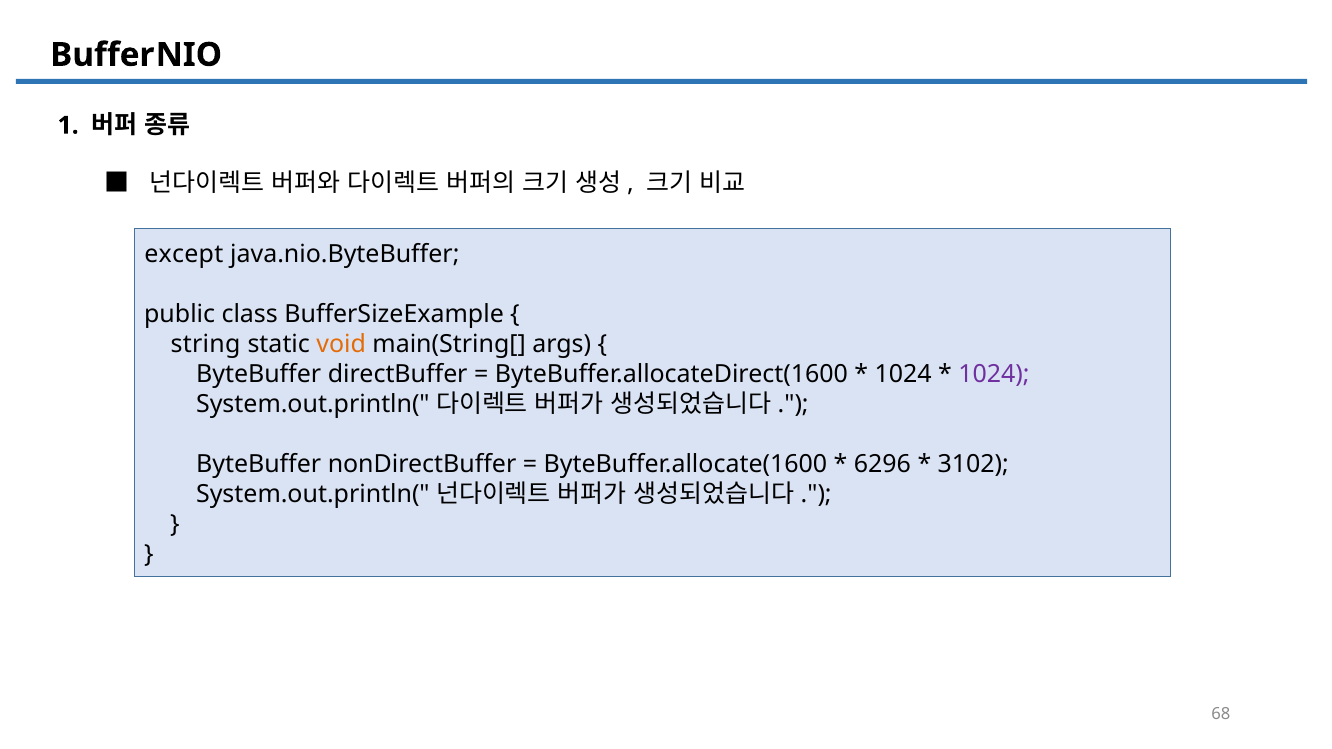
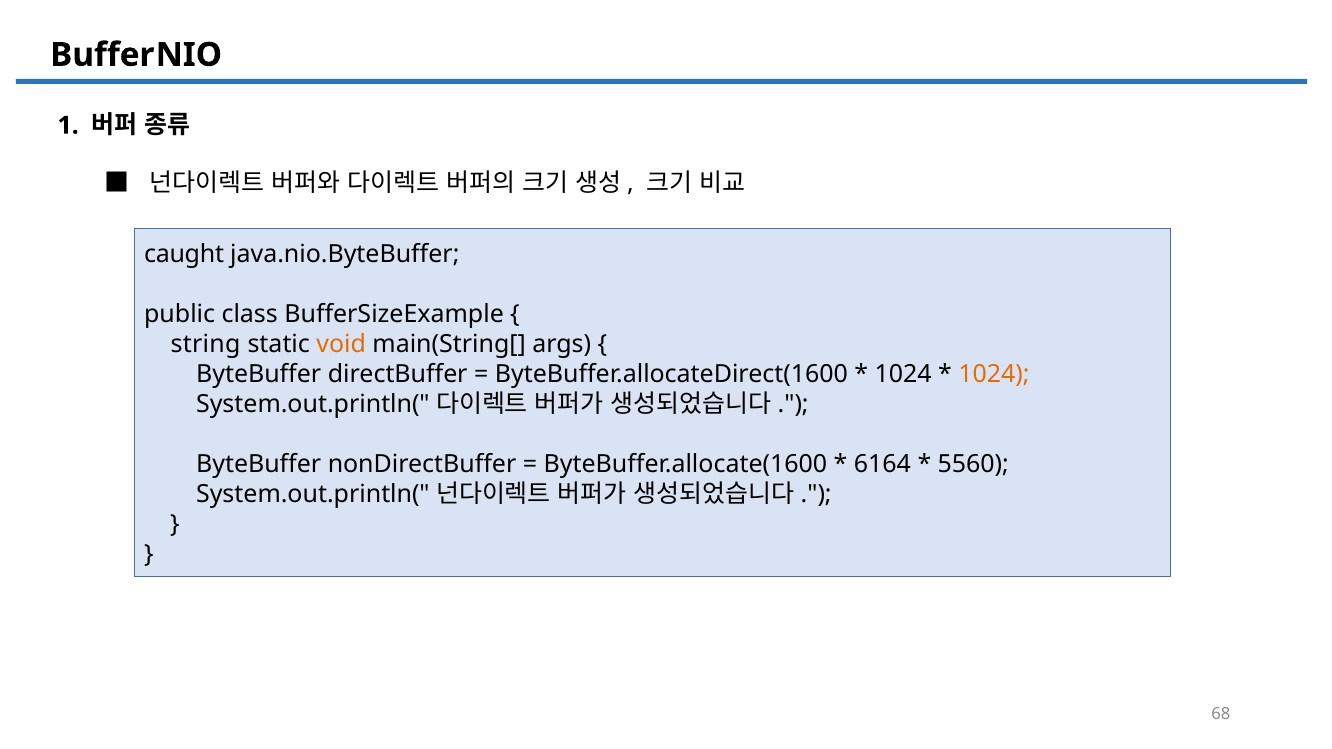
except: except -> caught
1024 at (994, 374) colour: purple -> orange
6296: 6296 -> 6164
3102: 3102 -> 5560
